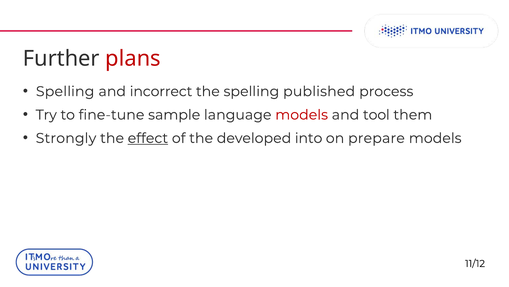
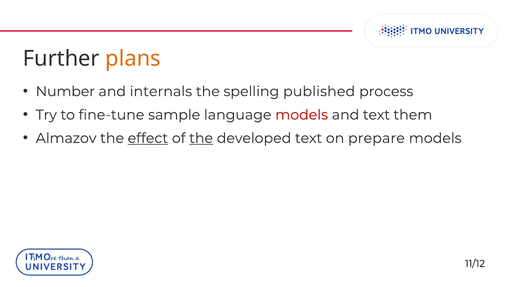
plans colour: red -> orange
Spelling at (65, 91): Spelling -> Number
incorrect: incorrect -> internals
and tool: tool -> text
Strongly: Strongly -> Almazov
the at (201, 138) underline: none -> present
developed into: into -> text
